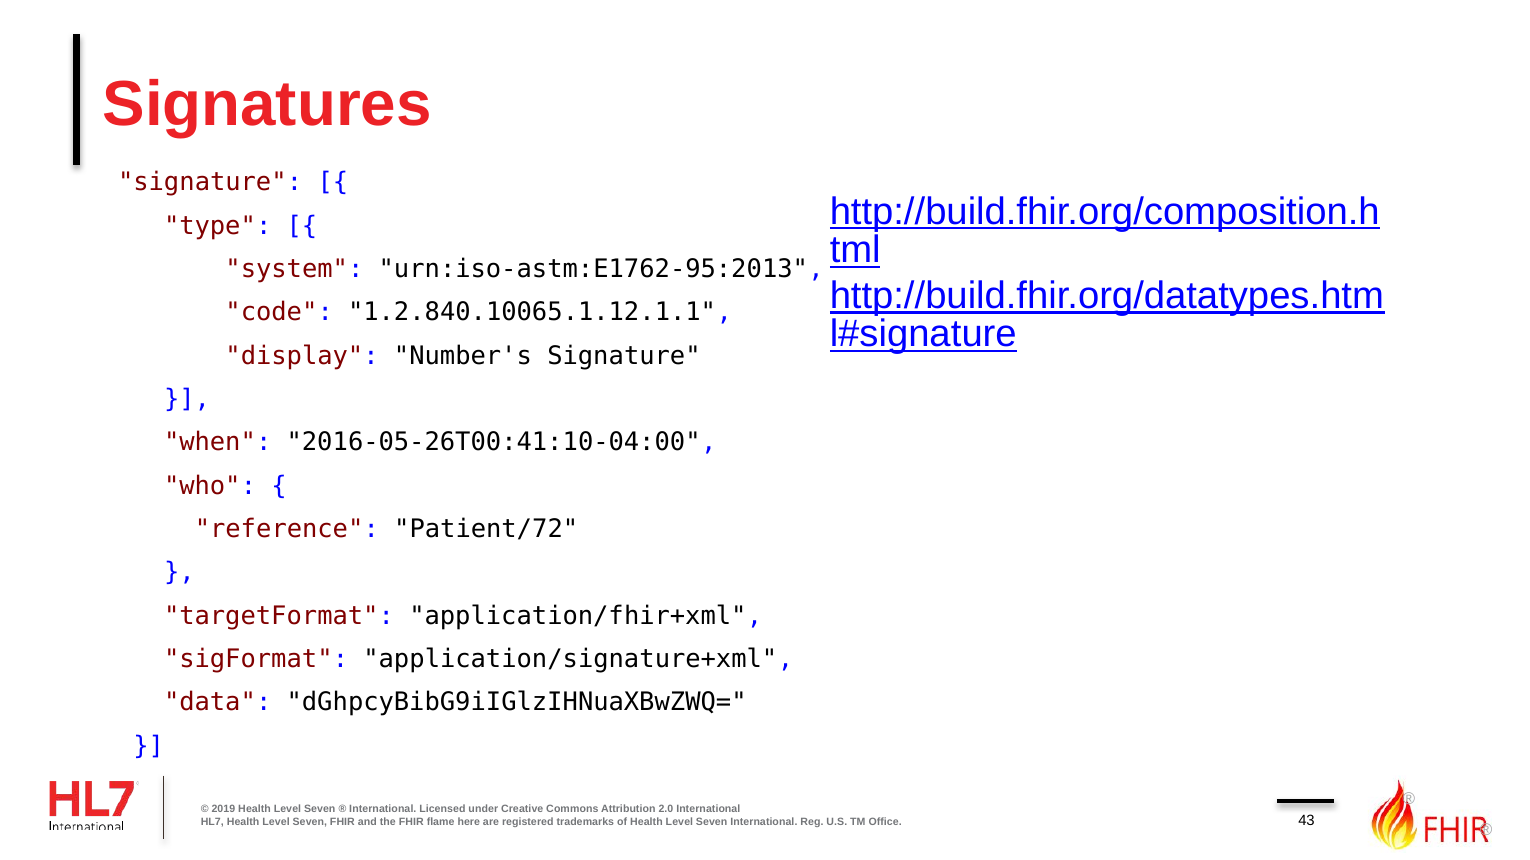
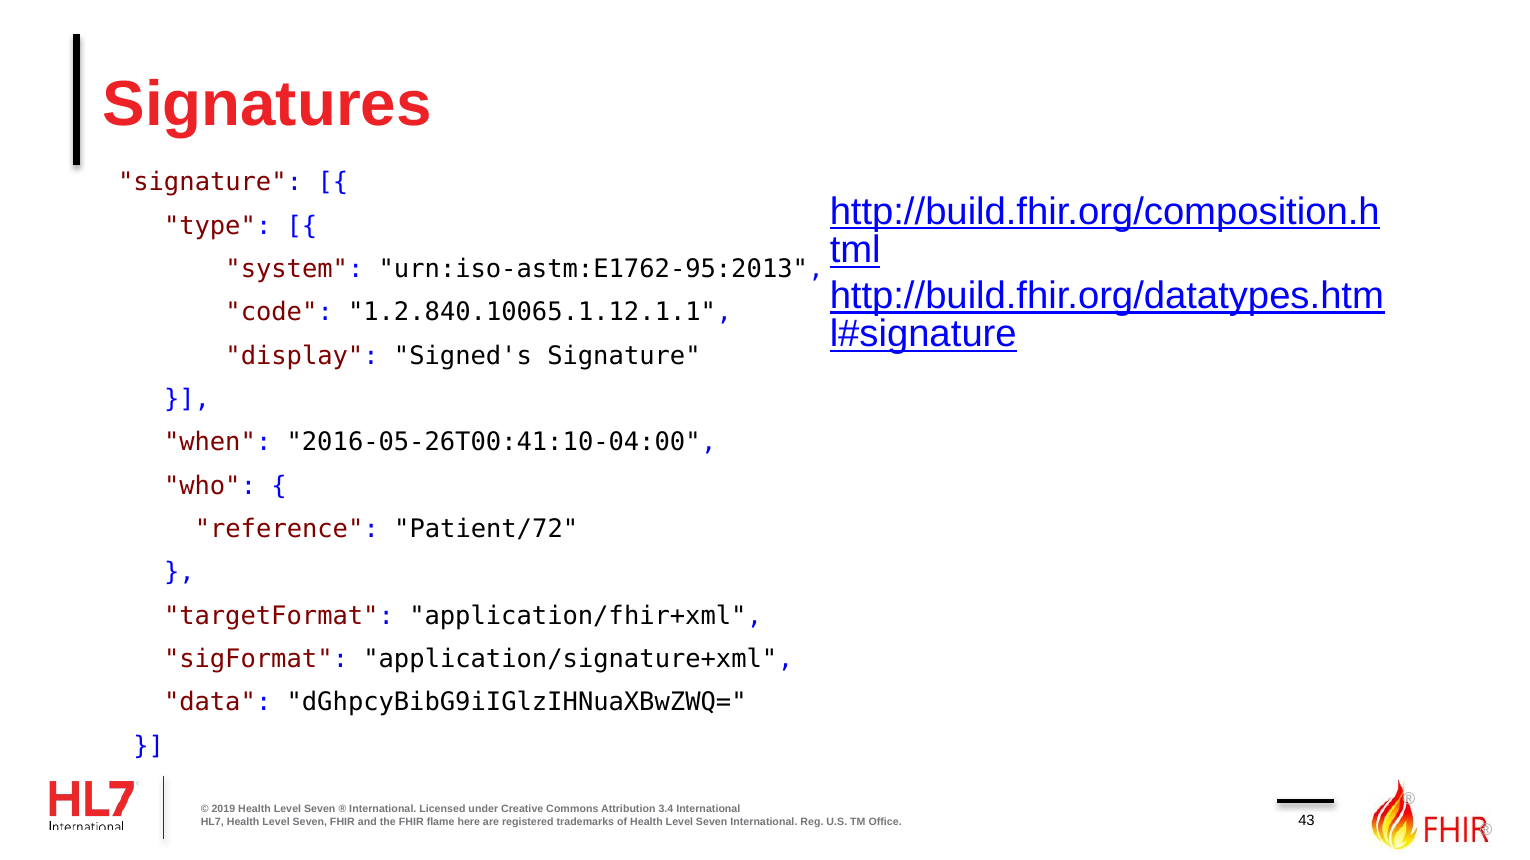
Number's: Number's -> Signed's
2.0: 2.0 -> 3.4
